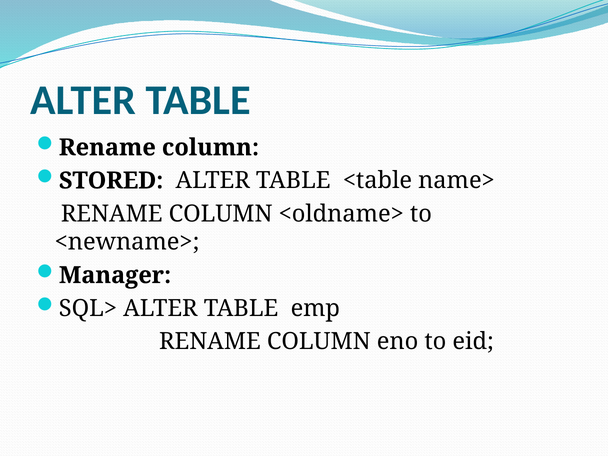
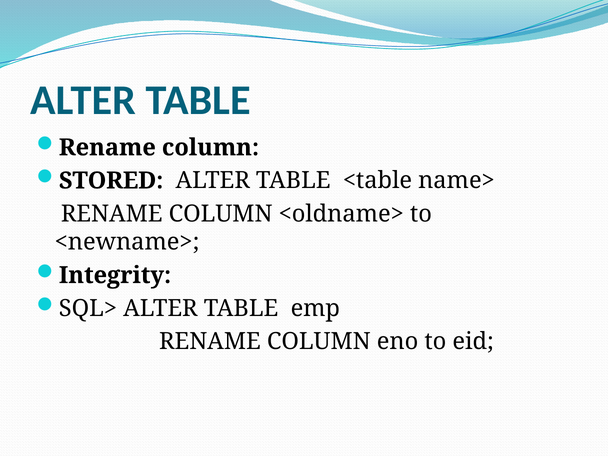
Manager: Manager -> Integrity
